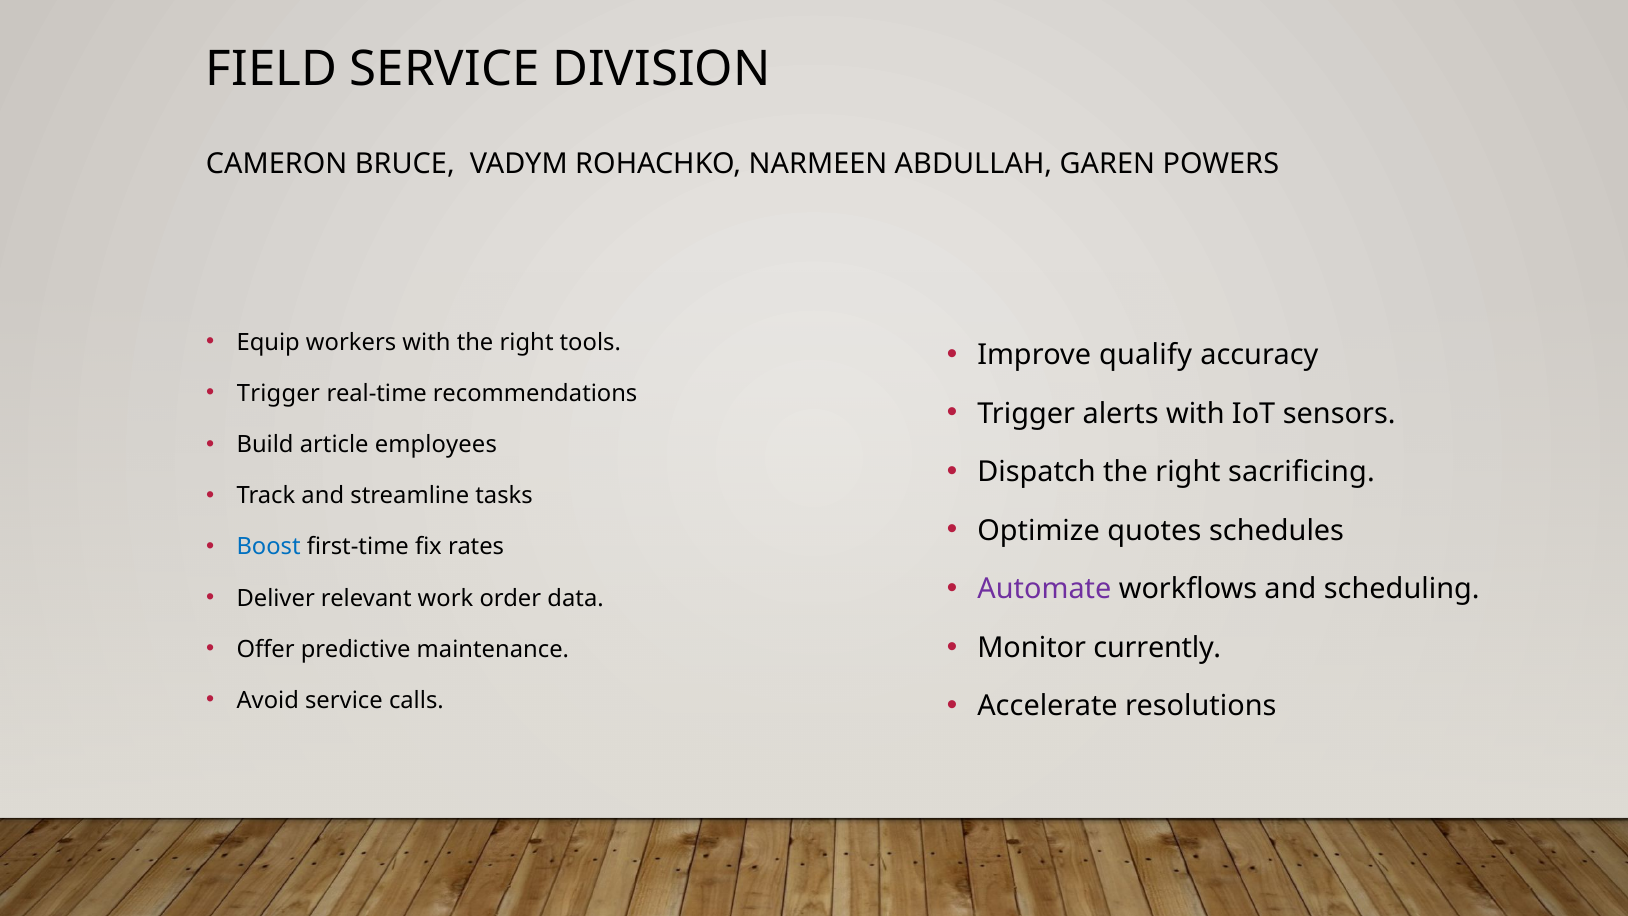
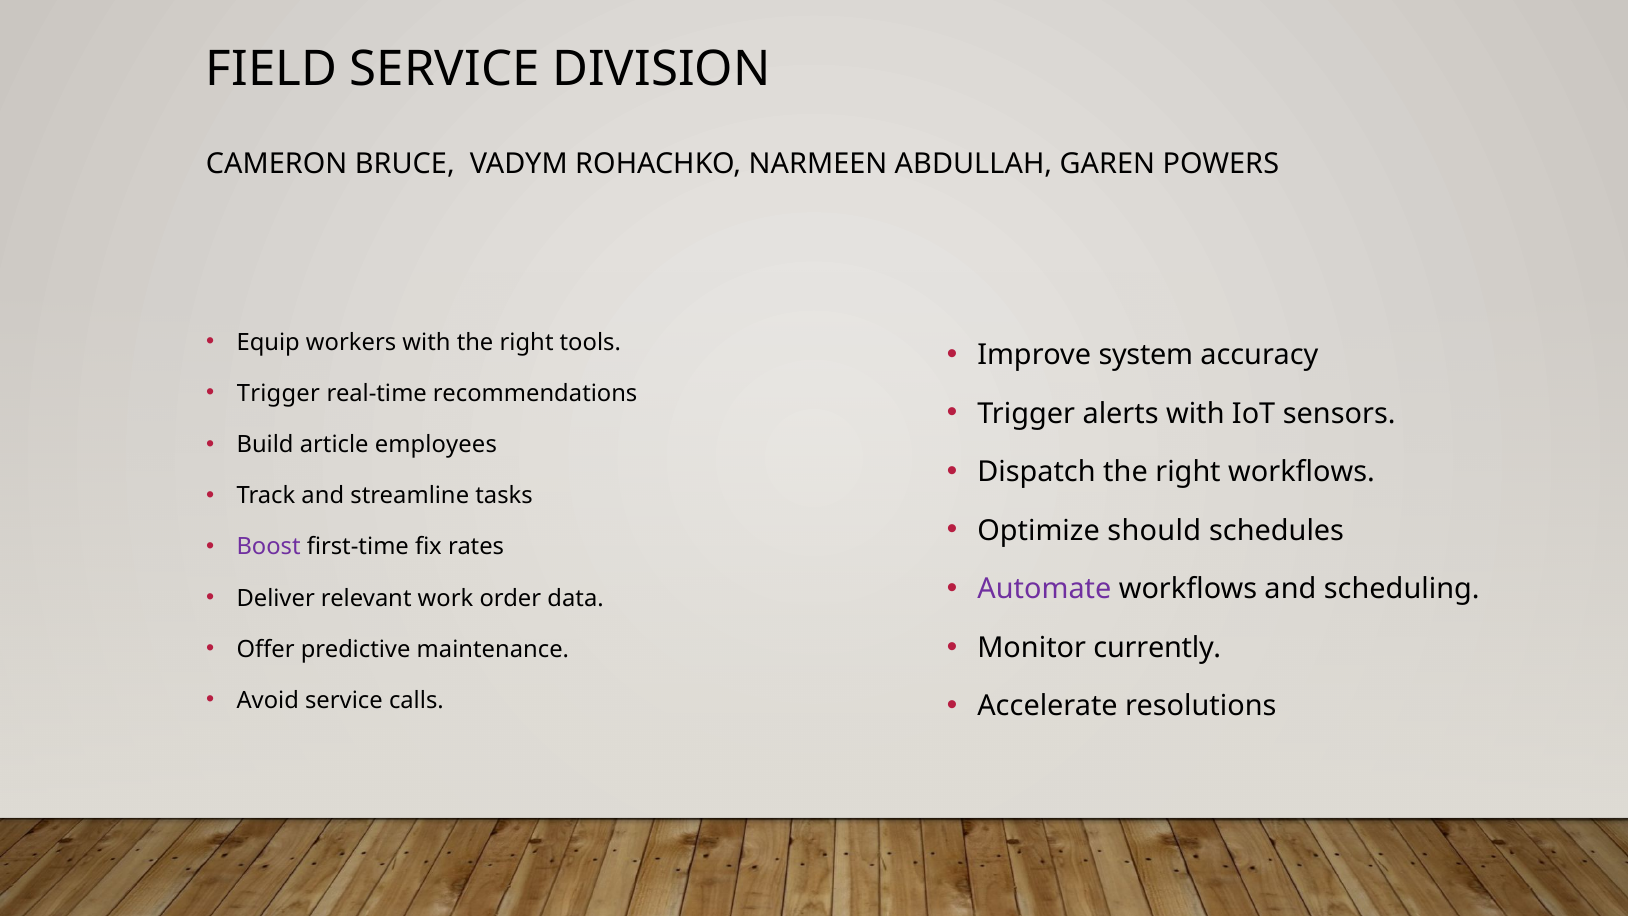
qualify: qualify -> system
right sacrificing: sacrificing -> workflows
quotes: quotes -> should
Boost colour: blue -> purple
